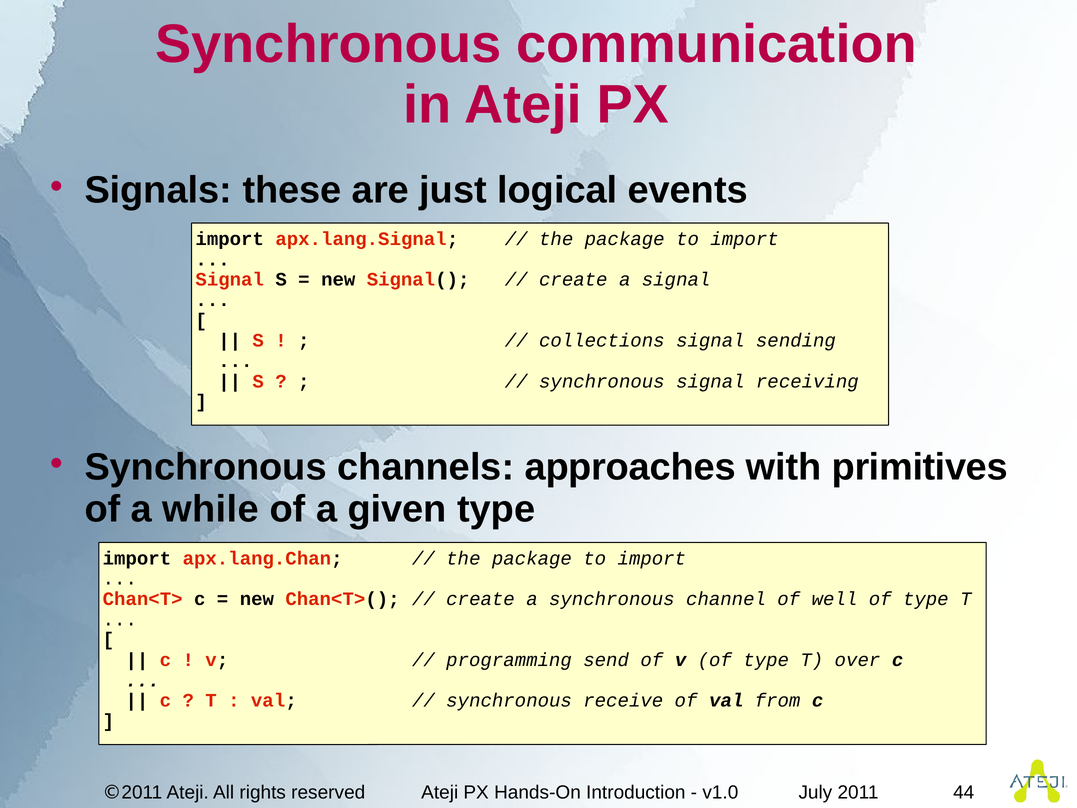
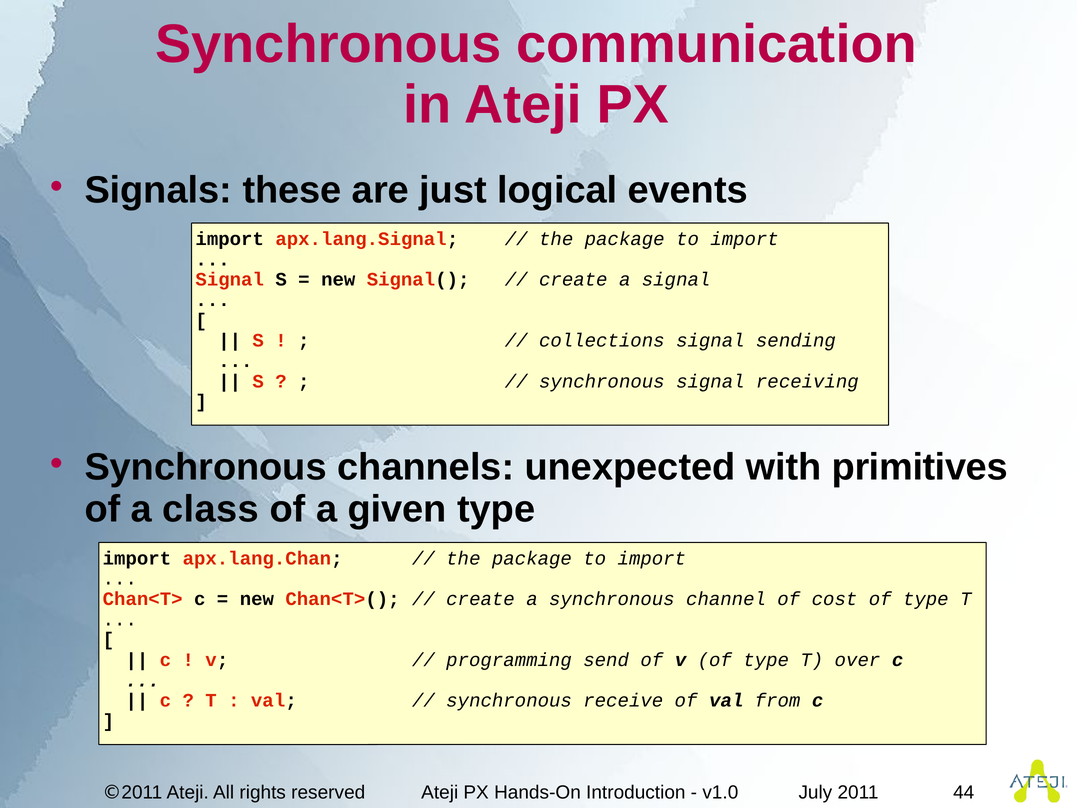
approaches: approaches -> unexpected
while: while -> class
well: well -> cost
